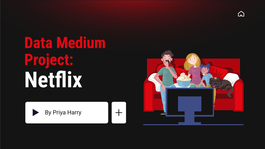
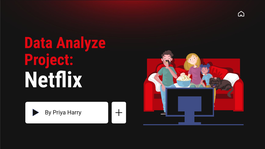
Medium: Medium -> Analyze
